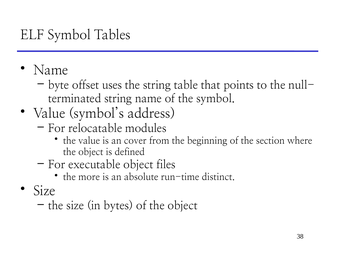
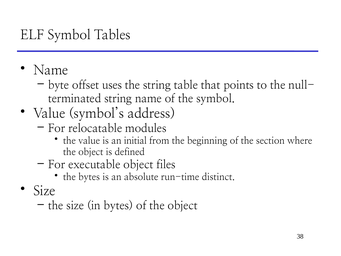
cover: cover -> initial
the more: more -> bytes
